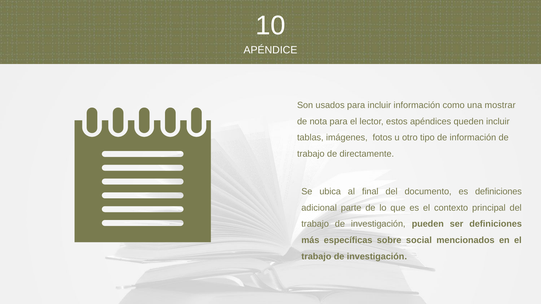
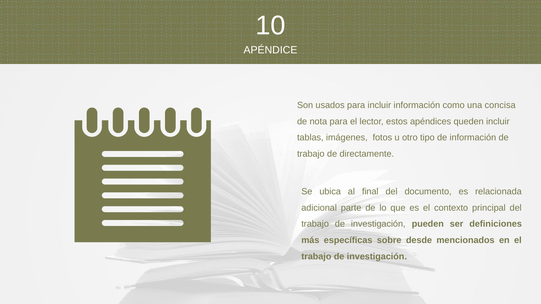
mostrar: mostrar -> concisa
es definiciones: definiciones -> relacionada
social: social -> desde
